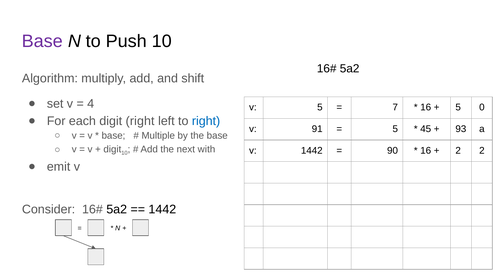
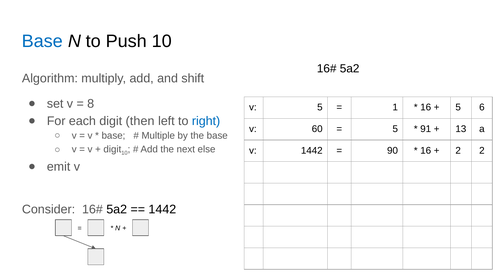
Base at (42, 41) colour: purple -> blue
4: 4 -> 8
7: 7 -> 1
0: 0 -> 6
digit right: right -> then
91: 91 -> 60
45: 45 -> 91
93: 93 -> 13
with: with -> else
